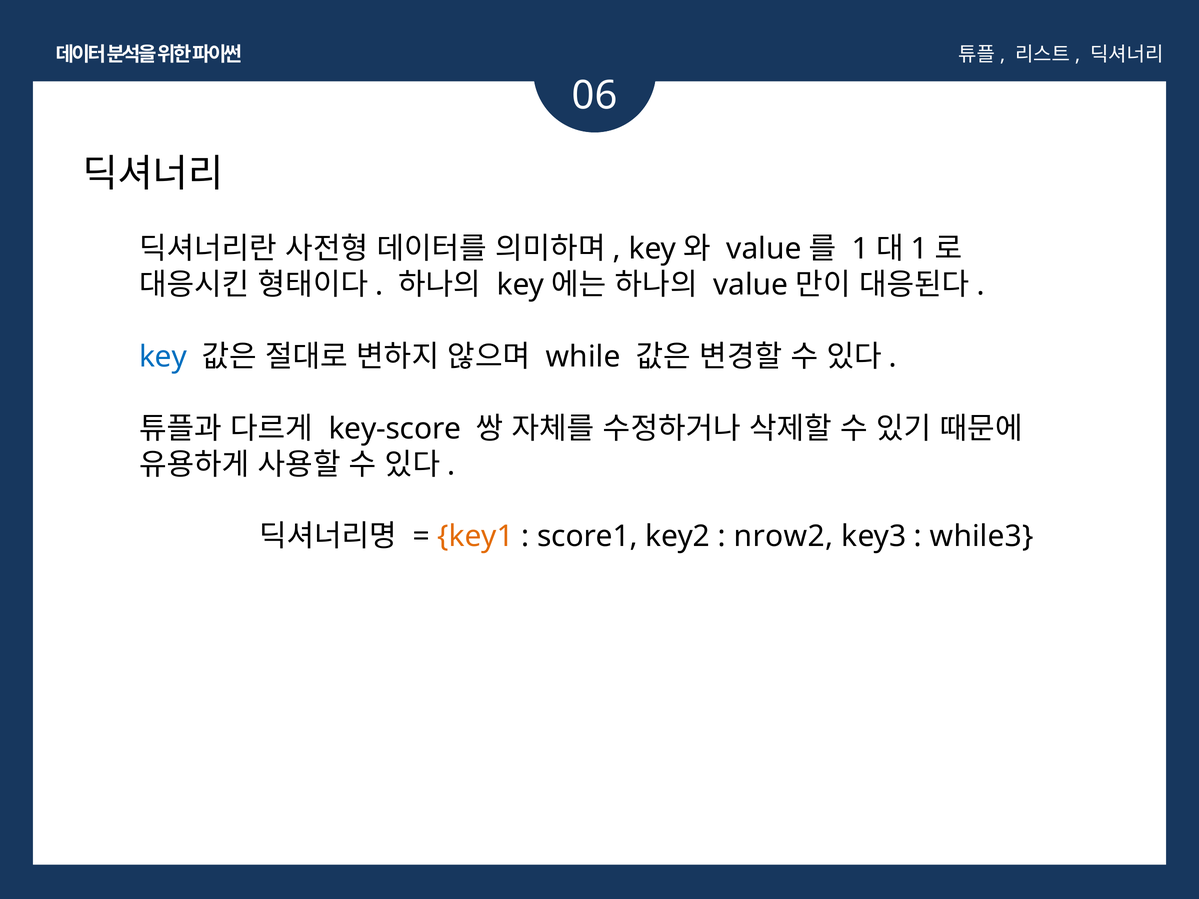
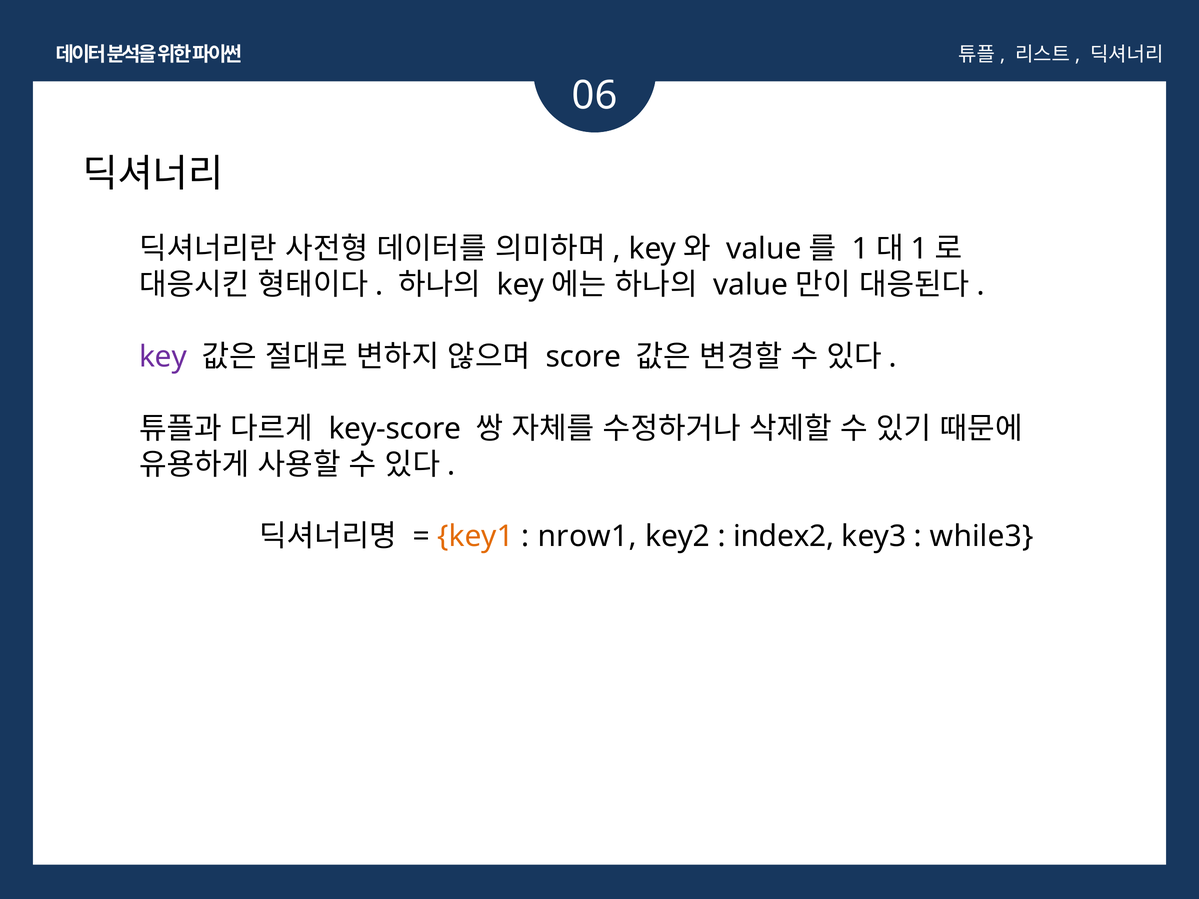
key colour: blue -> purple
while: while -> score
score1: score1 -> nrow1
nrow2: nrow2 -> index2
